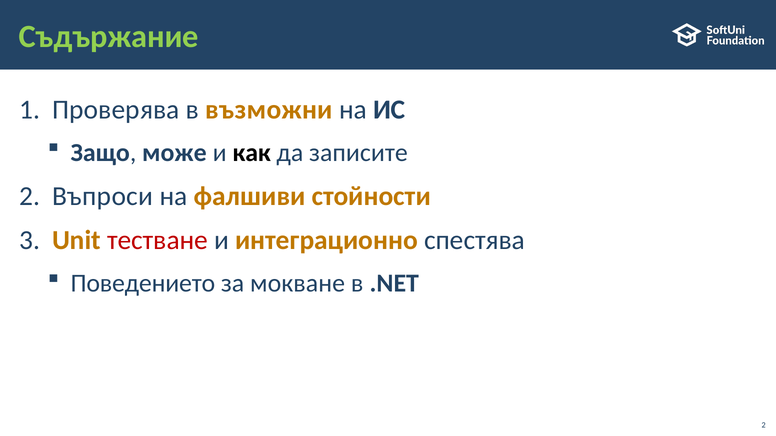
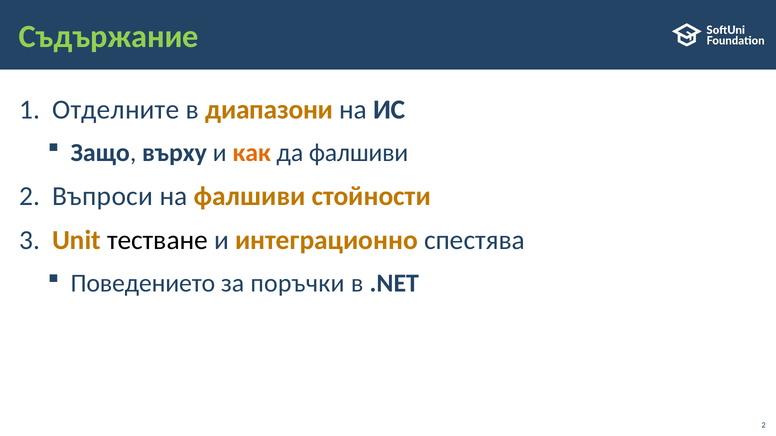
Проверява: Проверява -> Отделните
възможни: възможни -> диапазони
може: може -> върху
как colour: black -> orange
да записите: записите -> фалшиви
тестване colour: red -> black
мокване: мокване -> поръчки
